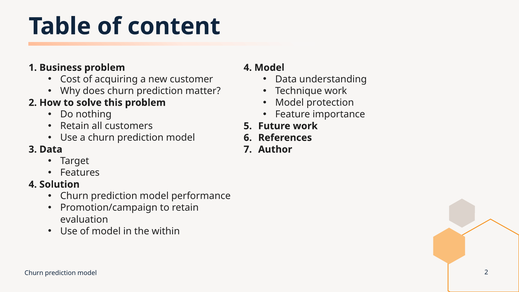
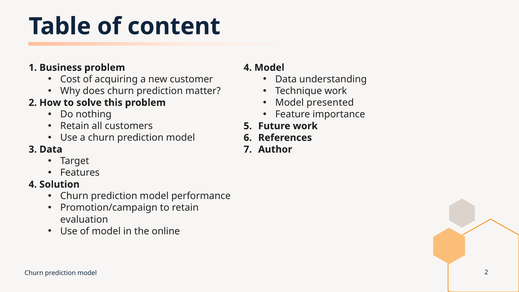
protection: protection -> presented
within: within -> online
